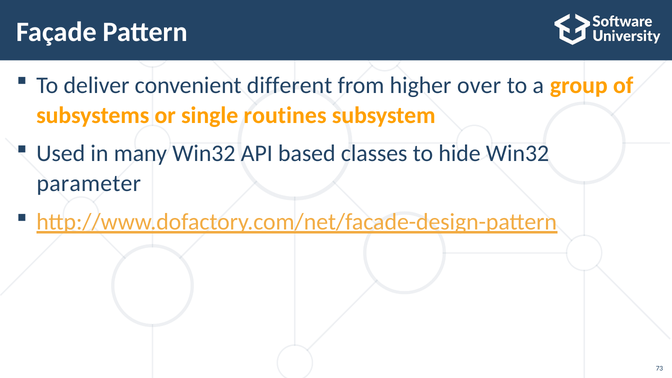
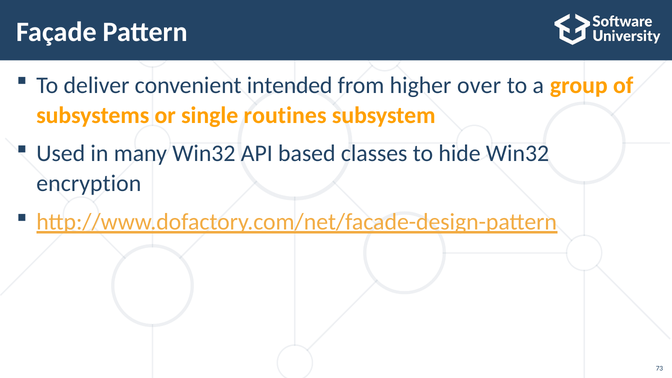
different: different -> intended
parameter: parameter -> encryption
